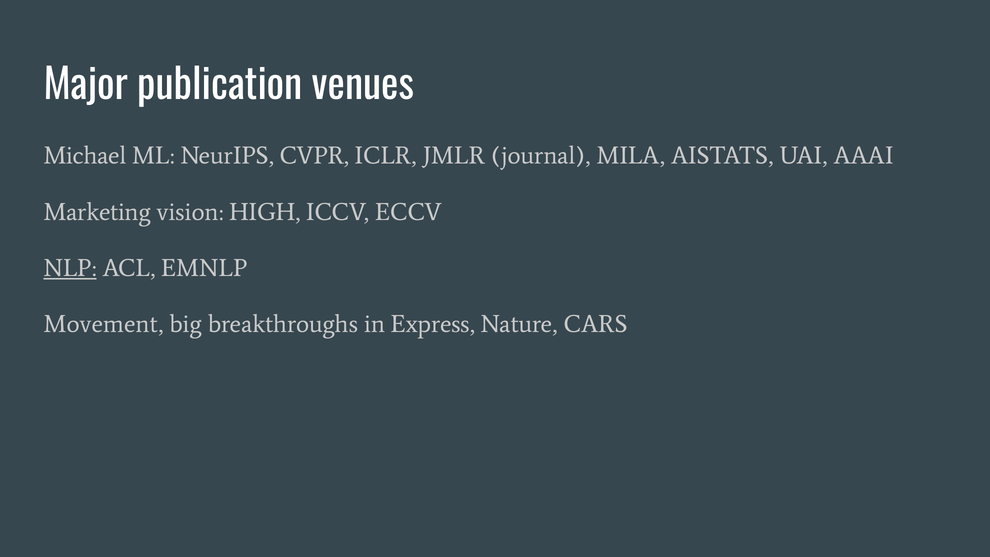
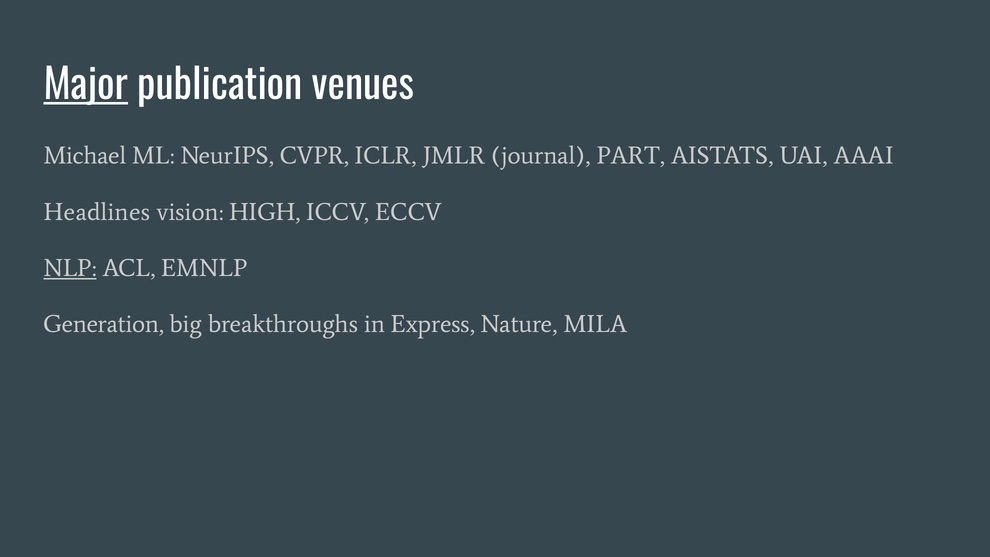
Major underline: none -> present
MILA: MILA -> PART
Marketing: Marketing -> Headlines
Movement: Movement -> Generation
CARS: CARS -> MILA
